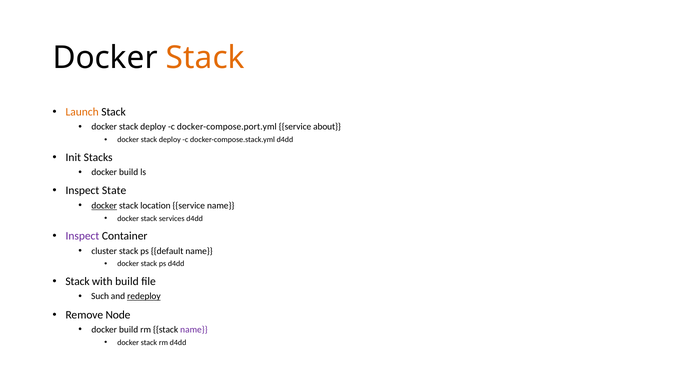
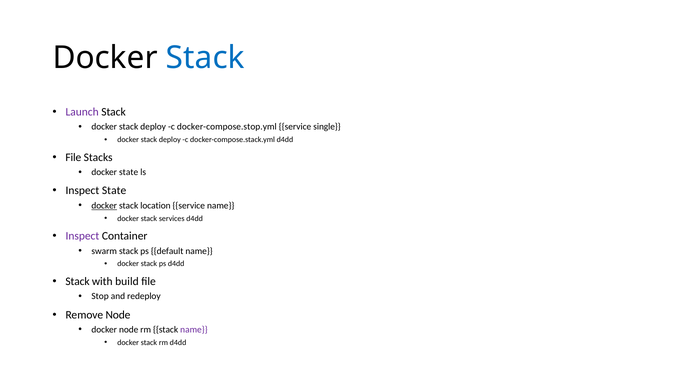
Stack at (205, 58) colour: orange -> blue
Launch colour: orange -> purple
docker-compose.port.yml: docker-compose.port.yml -> docker-compose.stop.yml
about: about -> single
Init at (73, 157): Init -> File
build at (129, 172): build -> state
cluster: cluster -> swarm
Such: Such -> Stop
redeploy underline: present -> none
build at (129, 330): build -> node
